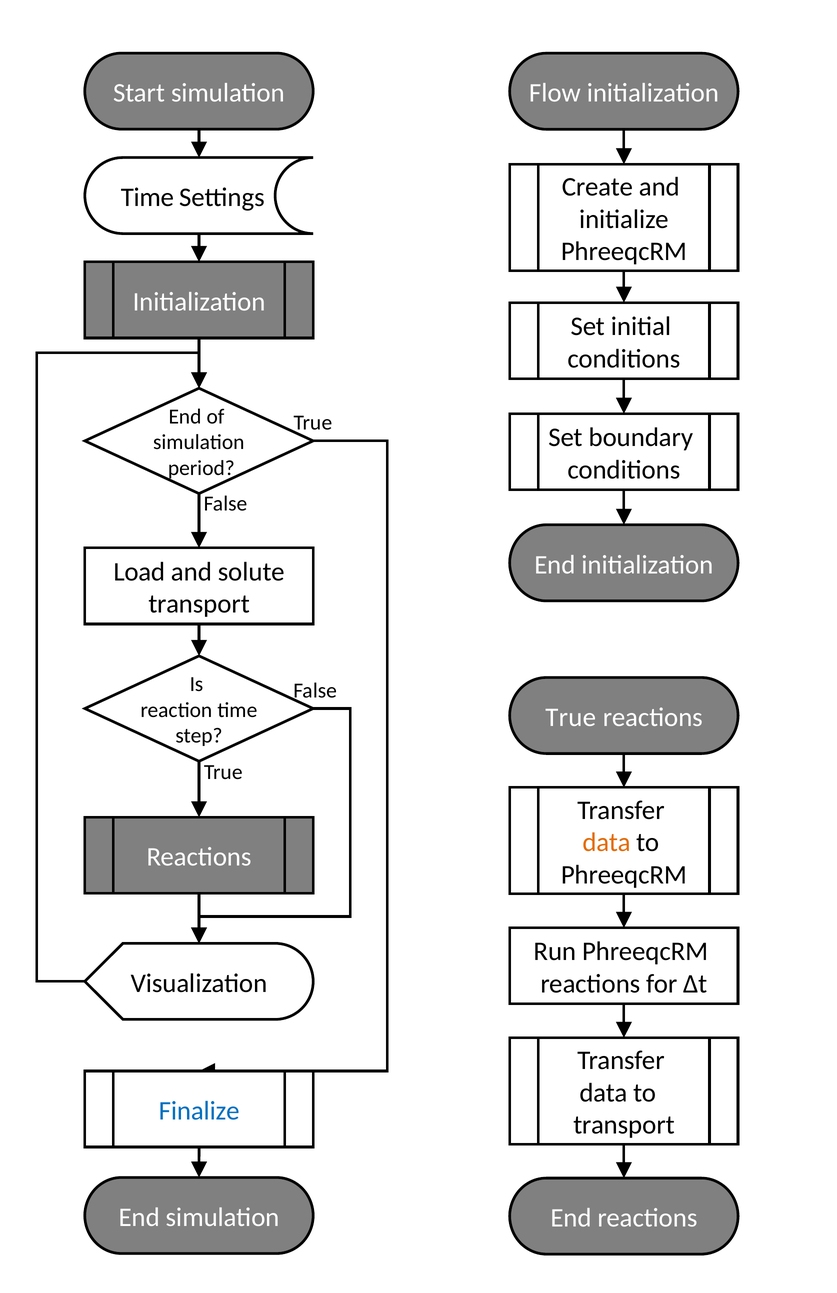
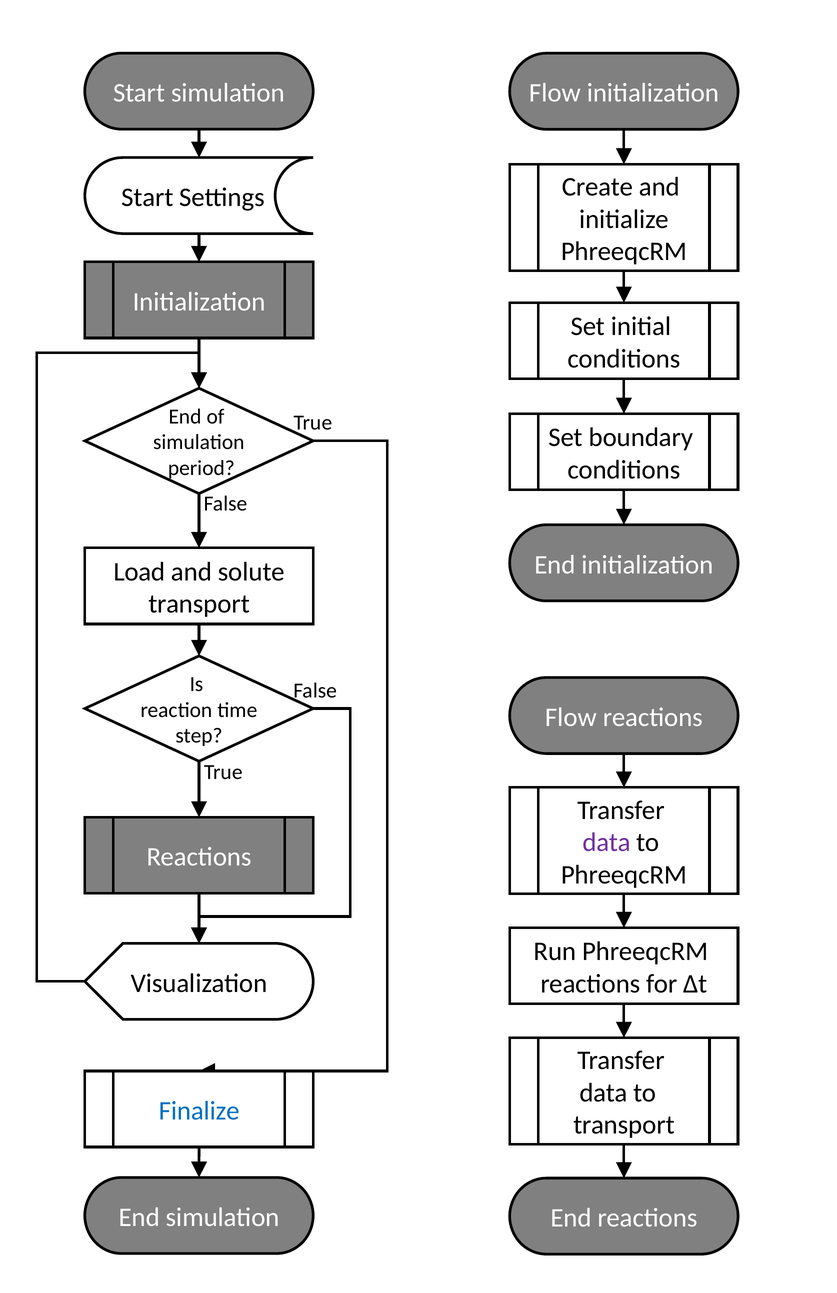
Time at (147, 198): Time -> Start
True at (571, 718): True -> Flow
data at (607, 843) colour: orange -> purple
